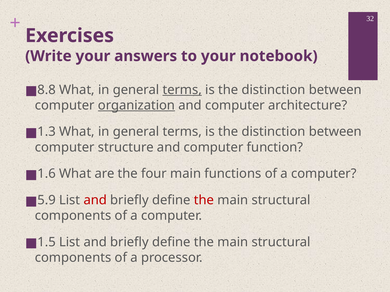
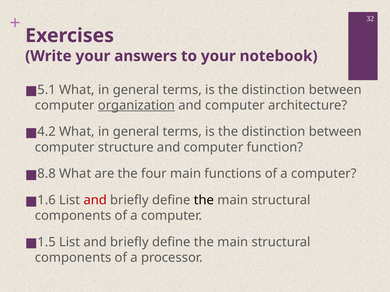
8.8: 8.8 -> 5.1
terms at (182, 90) underline: present -> none
1.3: 1.3 -> 4.2
1.6: 1.6 -> 8.8
5.9: 5.9 -> 1.6
the at (204, 200) colour: red -> black
